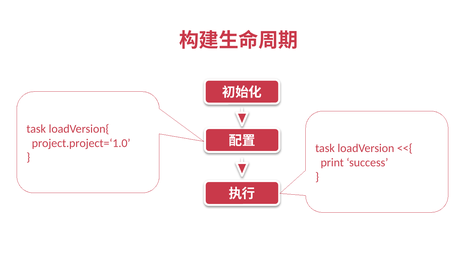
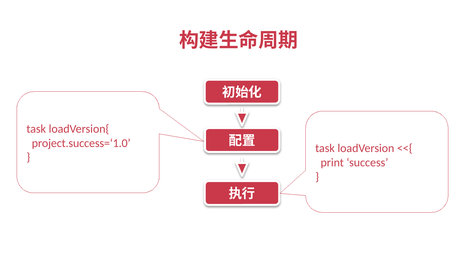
project.project=‘1.0: project.project=‘1.0 -> project.success=‘1.0
